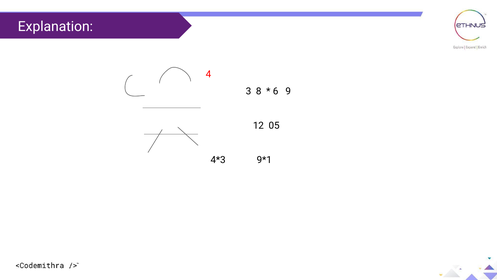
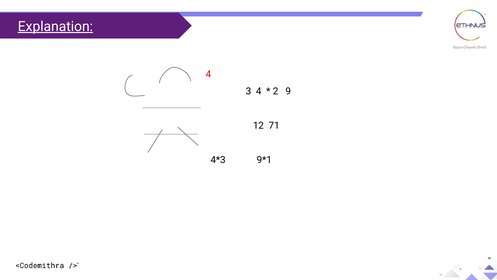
Explanation underline: none -> present
3 8: 8 -> 4
6: 6 -> 2
05: 05 -> 71
